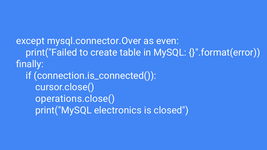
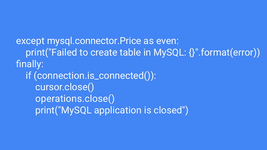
mysql.connector.Over: mysql.connector.Over -> mysql.connector.Price
electronics: electronics -> application
